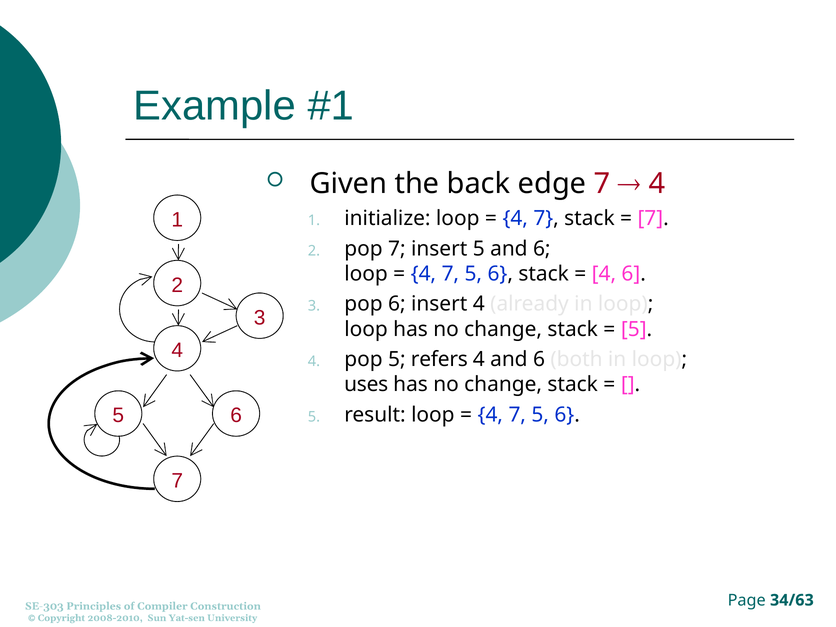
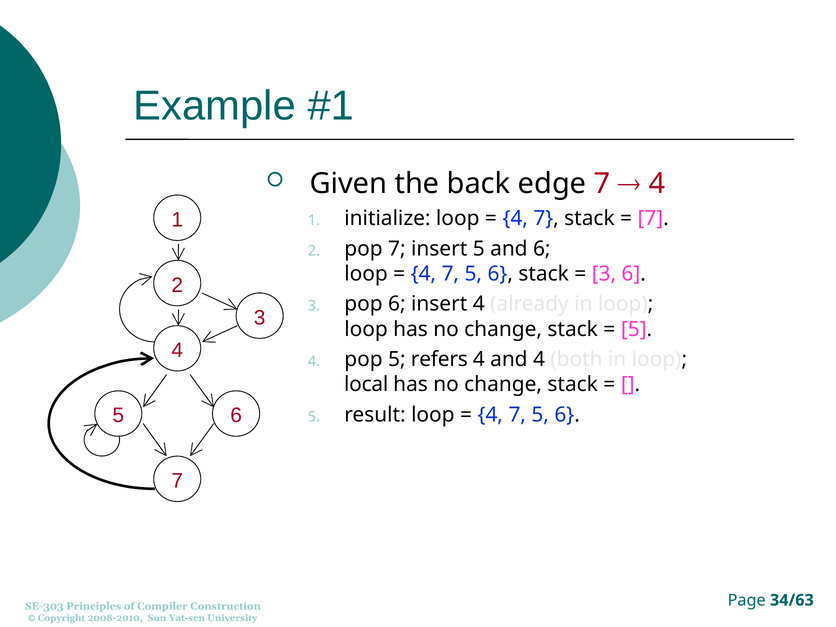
4 at (604, 274): 4 -> 3
4 and 6: 6 -> 4
uses: uses -> local
